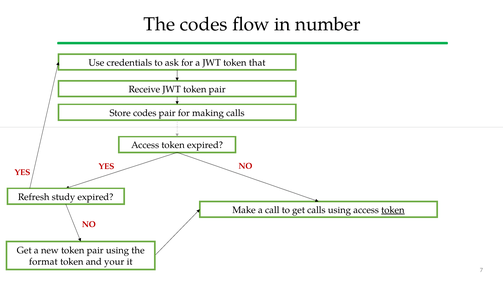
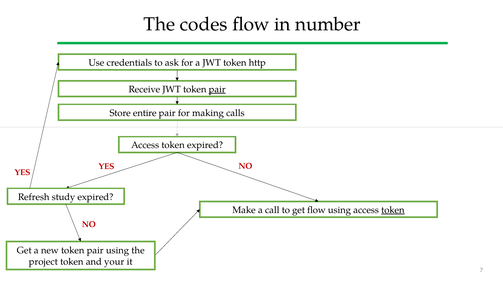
that: that -> http
pair at (217, 89) underline: none -> present
Store codes: codes -> entire
get calls: calls -> flow
format: format -> project
